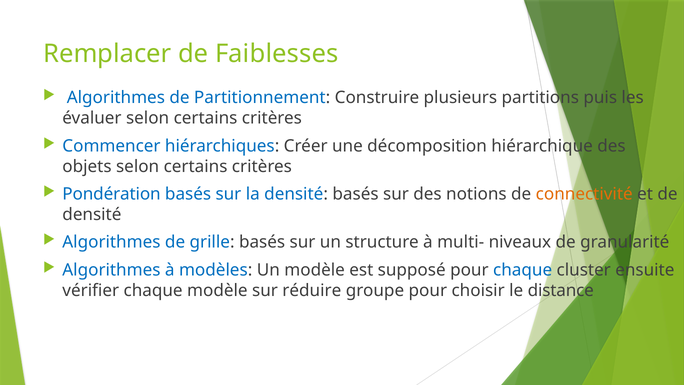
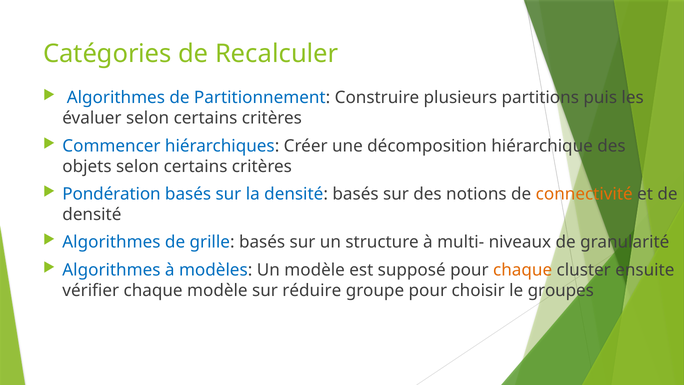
Remplacer: Remplacer -> Catégories
Faiblesses: Faiblesses -> Recalculer
chaque at (523, 270) colour: blue -> orange
distance: distance -> groupes
